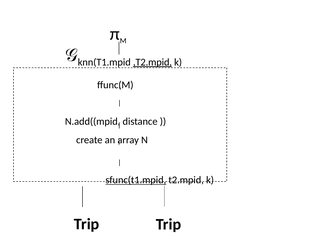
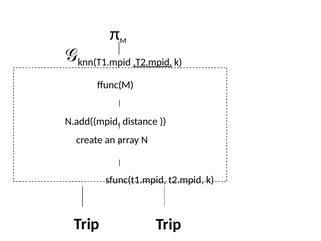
sfunc(t1.mpid underline: present -> none
